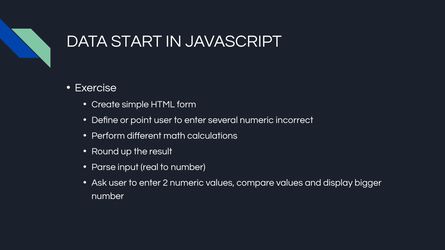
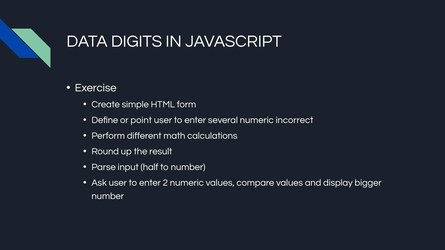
START: START -> DIGITS
real: real -> half
